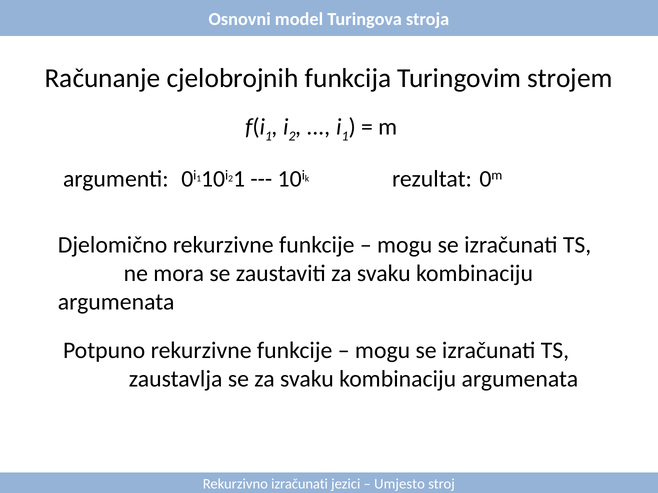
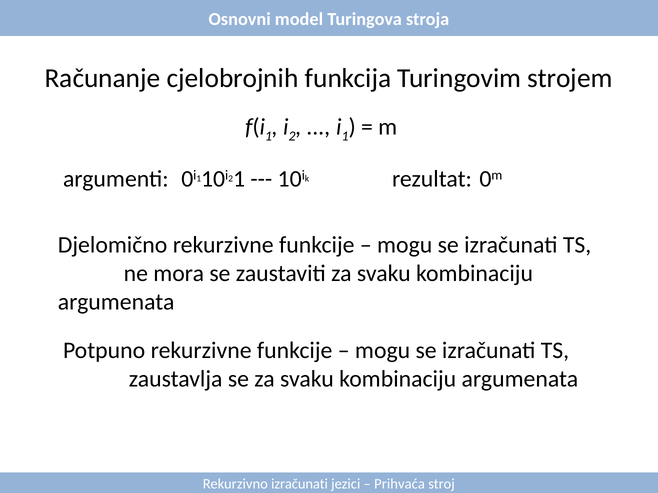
Umjesto: Umjesto -> Prihvaća
